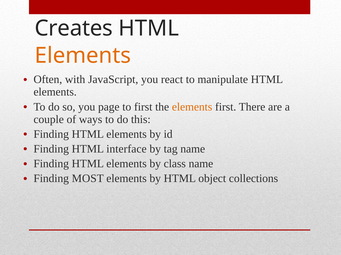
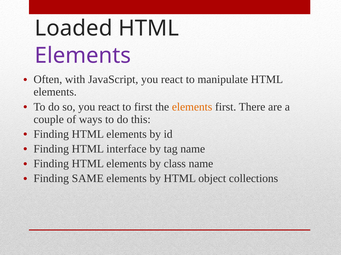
Creates: Creates -> Loaded
Elements at (83, 56) colour: orange -> purple
so you page: page -> react
MOST: MOST -> SAME
